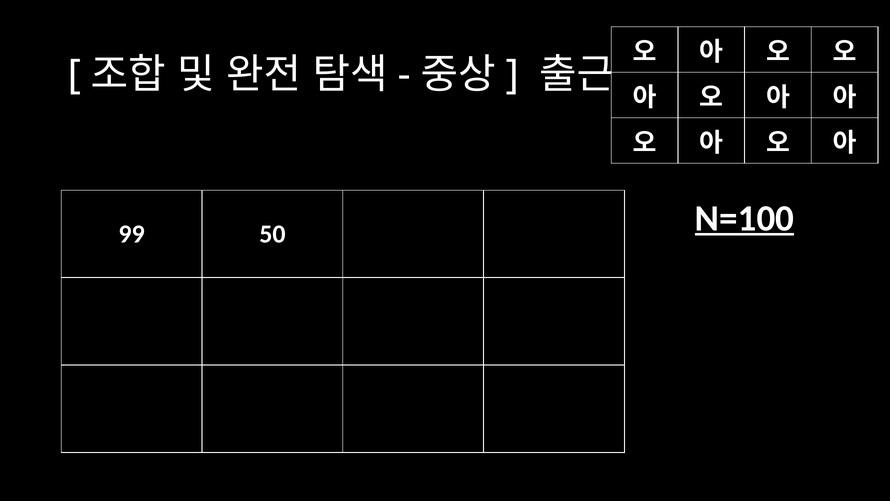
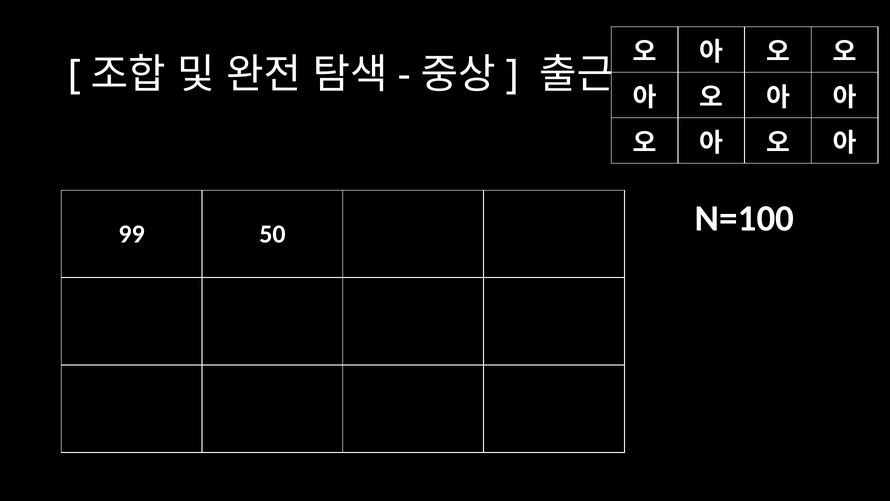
N=100 underline: present -> none
